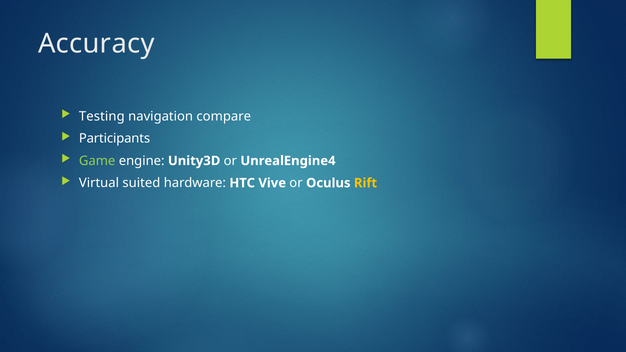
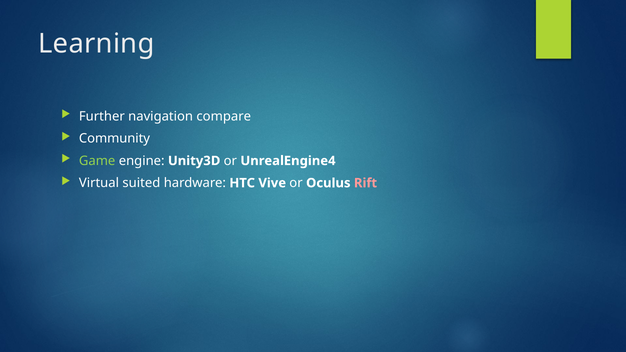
Accuracy: Accuracy -> Learning
Testing: Testing -> Further
Participants: Participants -> Community
Rift colour: yellow -> pink
